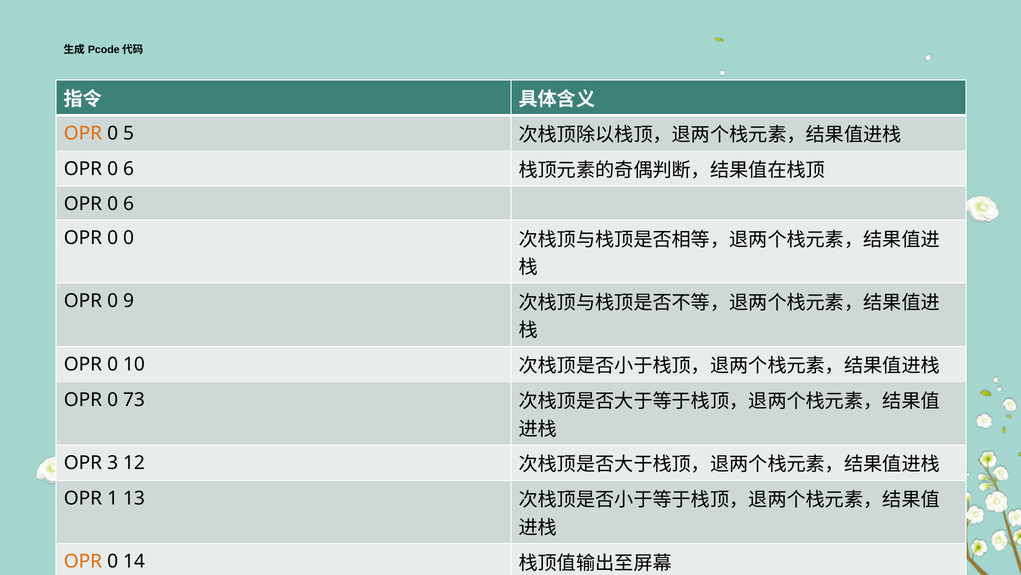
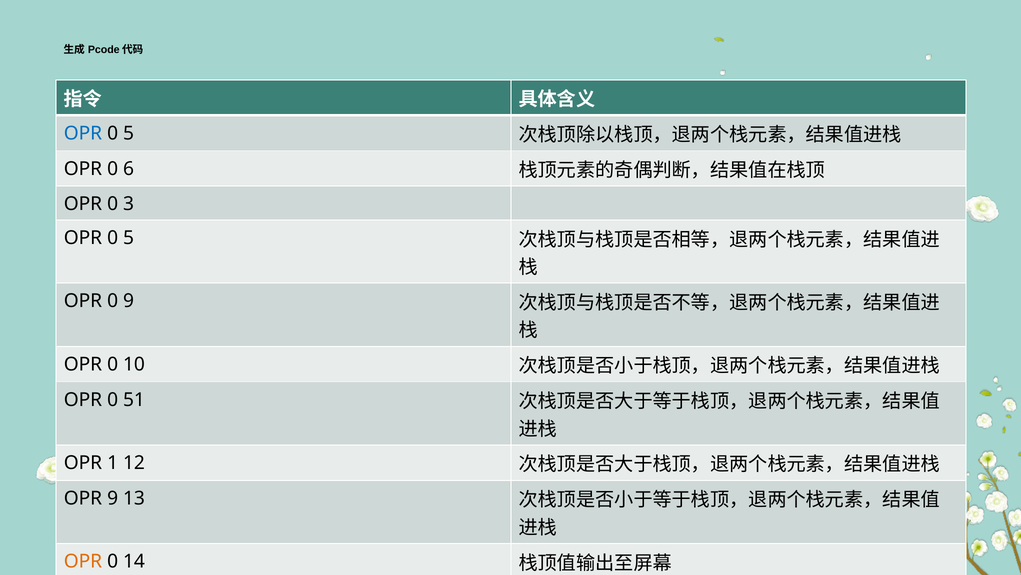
OPR at (83, 133) colour: orange -> blue
6 at (129, 204): 6 -> 3
0 at (129, 238): 0 -> 5
73: 73 -> 51
3: 3 -> 1
OPR 1: 1 -> 9
